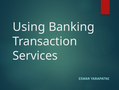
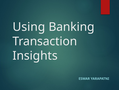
Services: Services -> Insights
